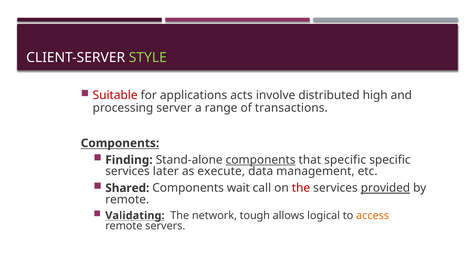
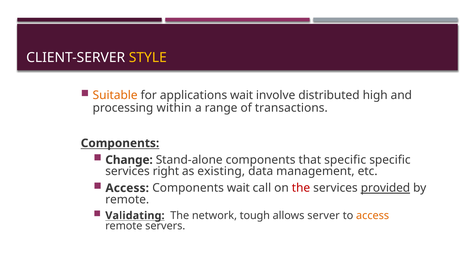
STYLE colour: light green -> yellow
Suitable colour: red -> orange
applications acts: acts -> wait
server: server -> within
Finding: Finding -> Change
components at (261, 160) underline: present -> none
later: later -> right
execute: execute -> existing
Shared at (127, 188): Shared -> Access
logical: logical -> server
